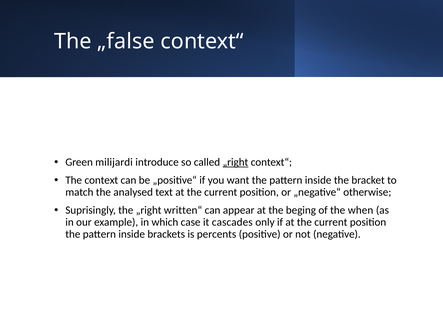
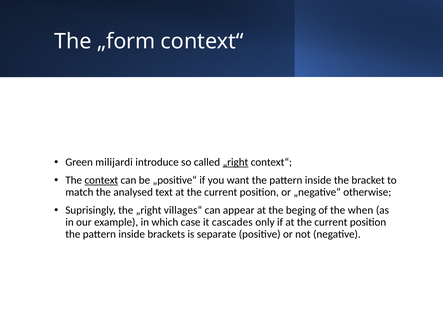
„false: „false -> „form
context underline: none -> present
written“: written“ -> villages“
percents: percents -> separate
